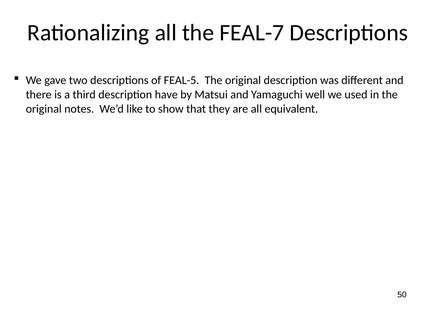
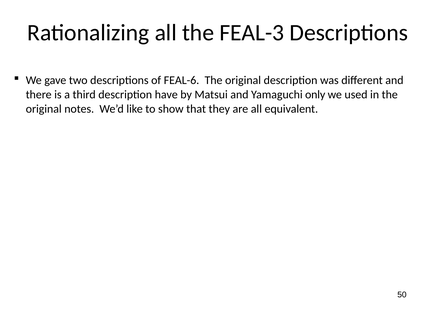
FEAL-7: FEAL-7 -> FEAL-3
FEAL-5: FEAL-5 -> FEAL-6
well: well -> only
